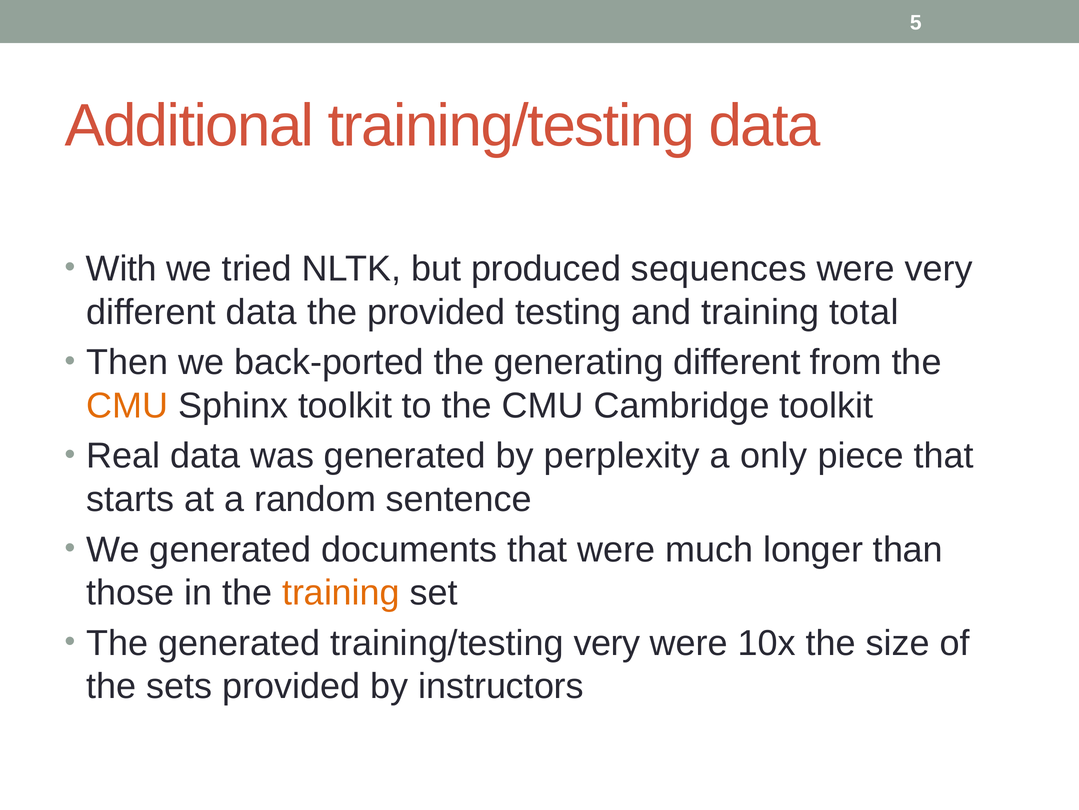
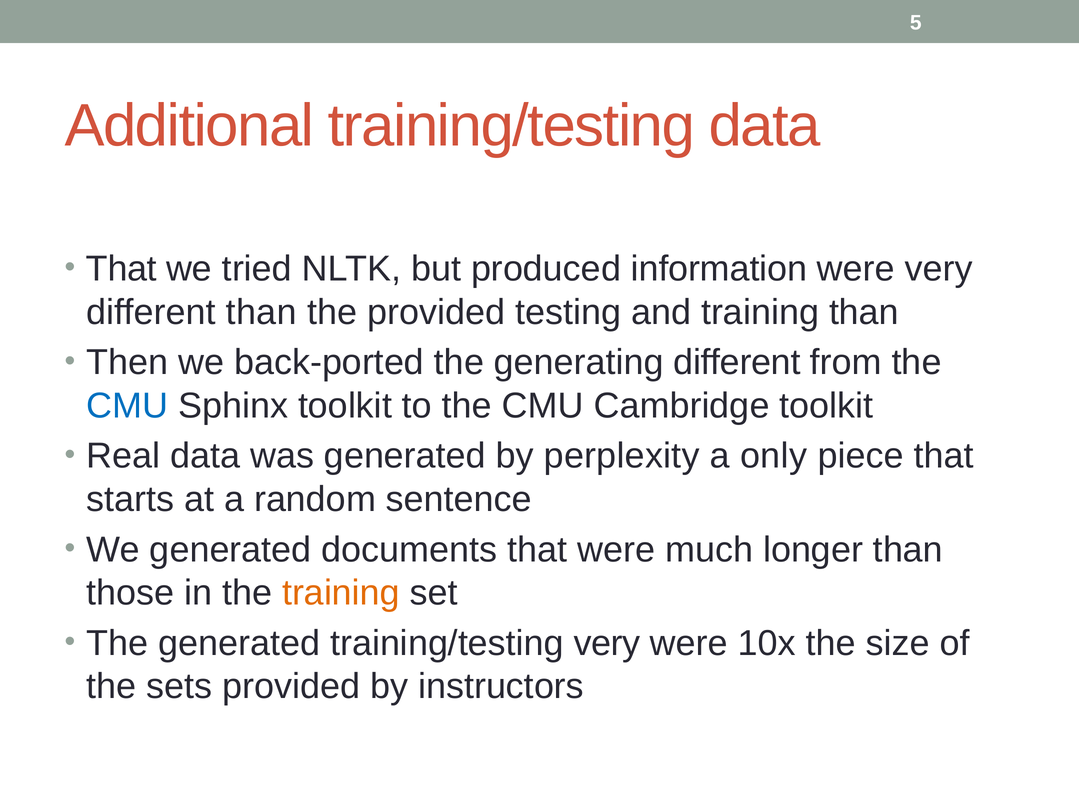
With at (121, 269): With -> That
sequences: sequences -> information
different data: data -> than
training total: total -> than
CMU at (127, 405) colour: orange -> blue
